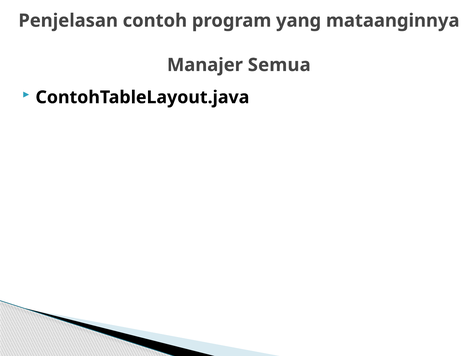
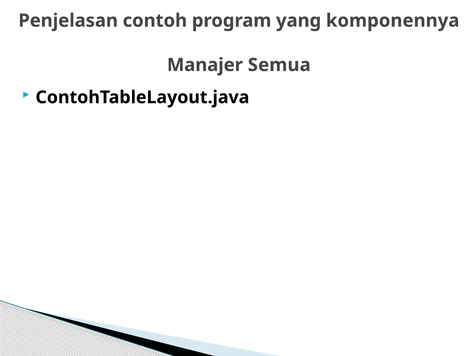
mataanginnya: mataanginnya -> komponennya
